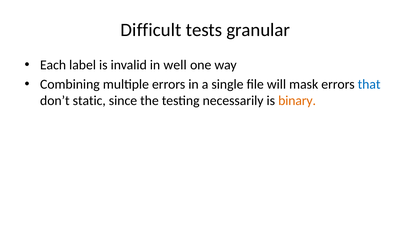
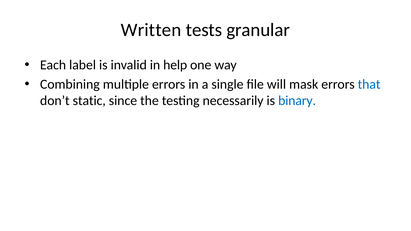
Difficult: Difficult -> Written
well: well -> help
binary colour: orange -> blue
